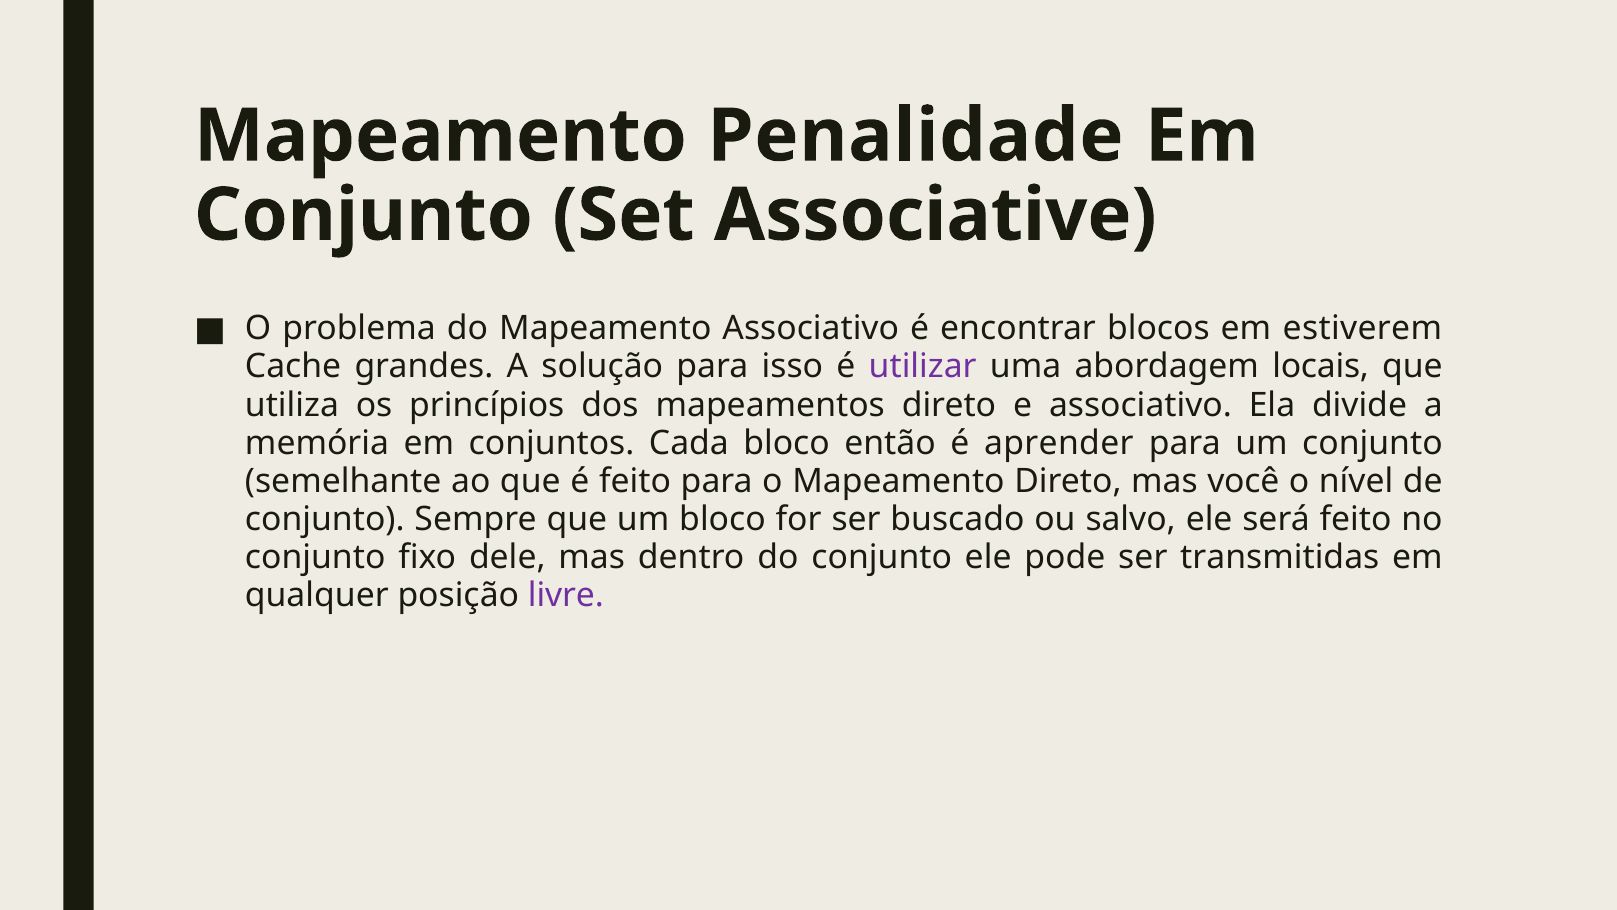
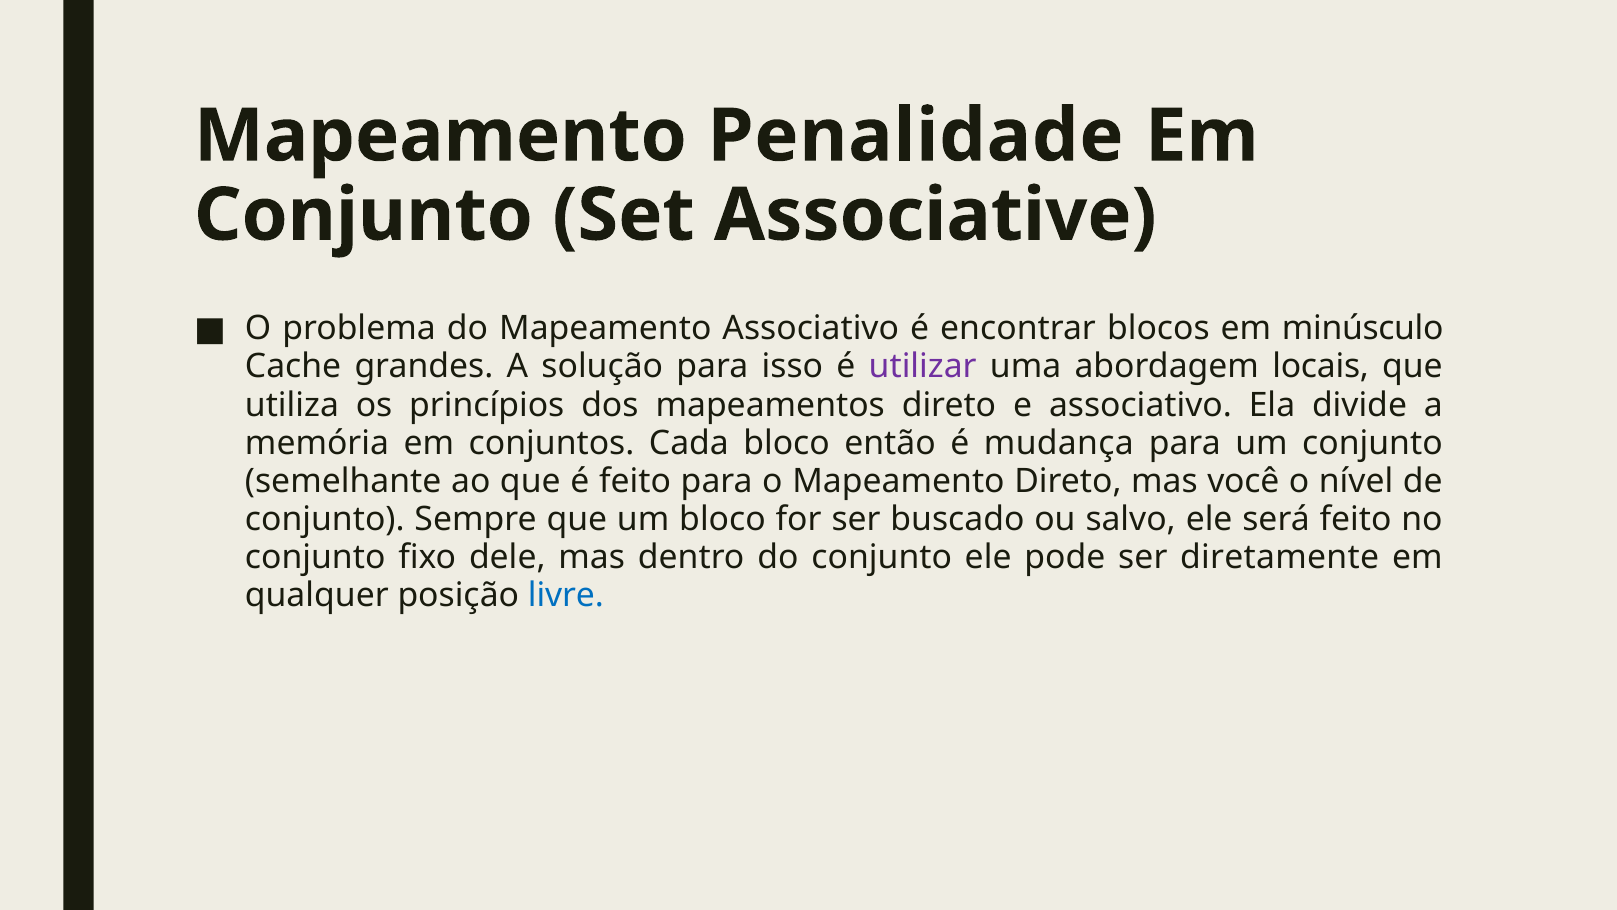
estiverem: estiverem -> minúsculo
aprender: aprender -> mudança
transmitidas: transmitidas -> diretamente
livre colour: purple -> blue
